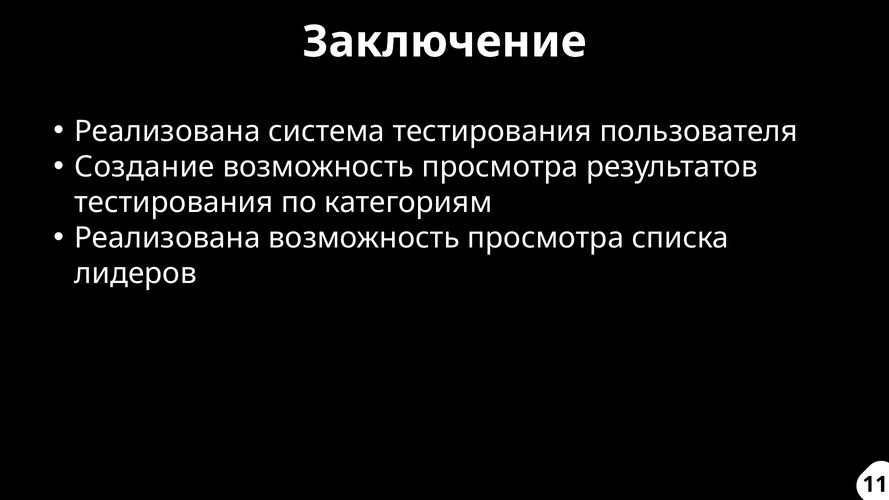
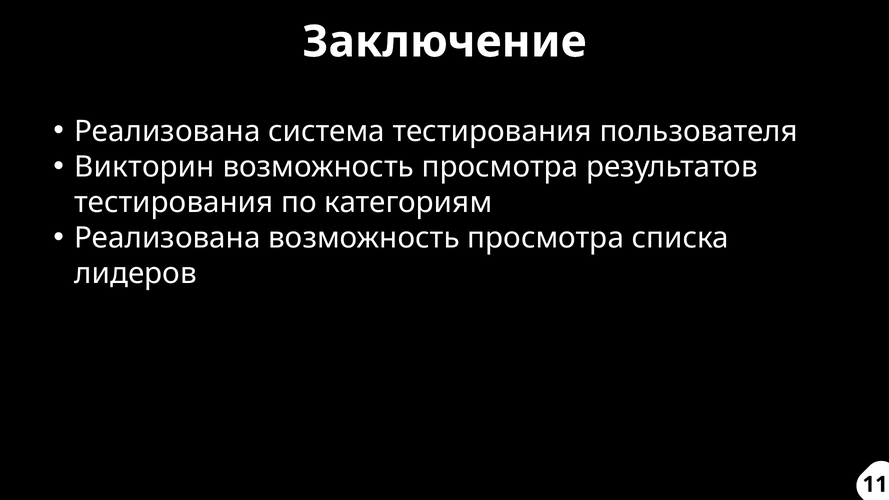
Создание: Создание -> Викторин
